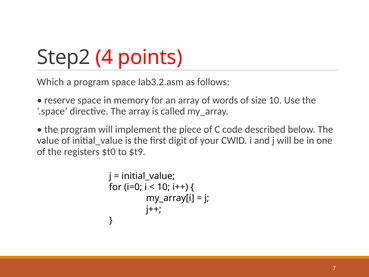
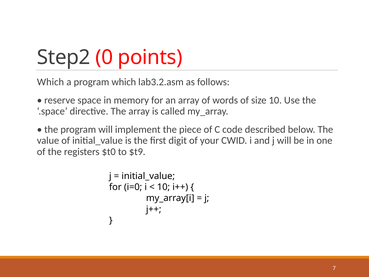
4: 4 -> 0
program space: space -> which
